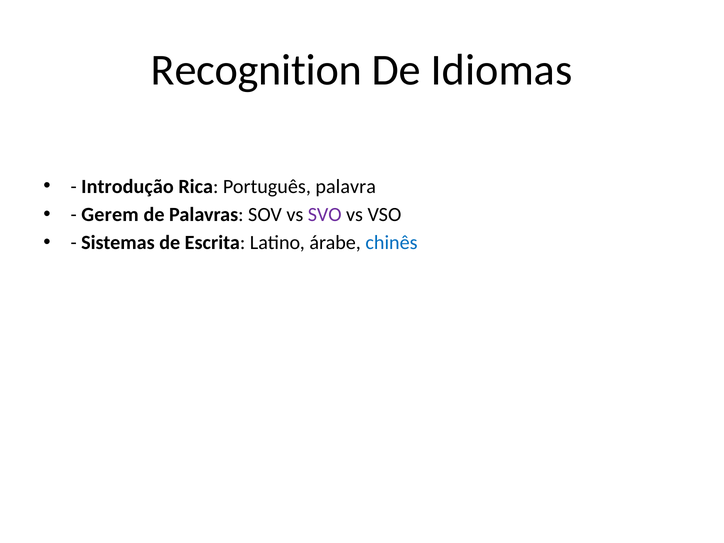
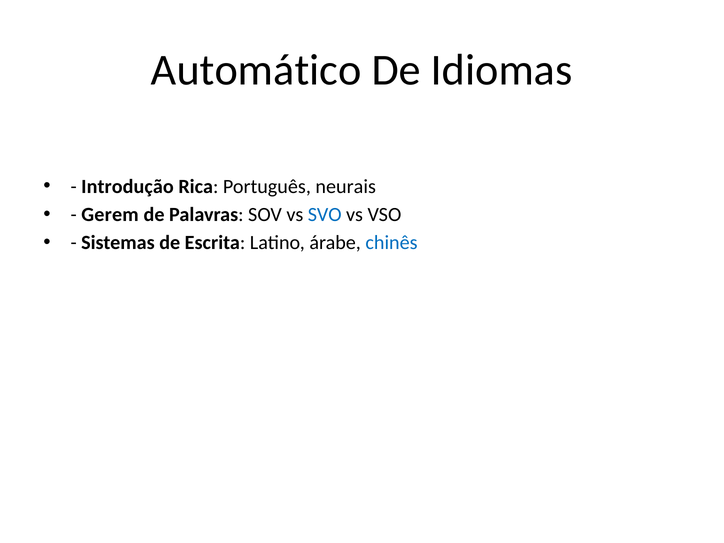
Recognition: Recognition -> Automático
palavra: palavra -> neurais
SVO colour: purple -> blue
